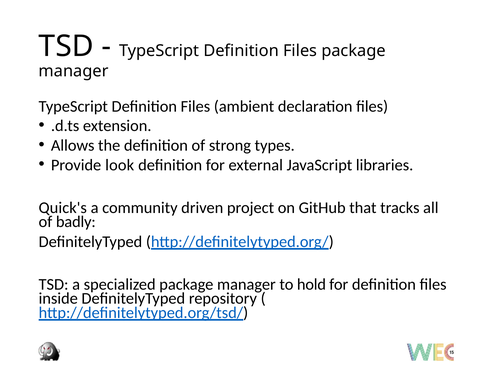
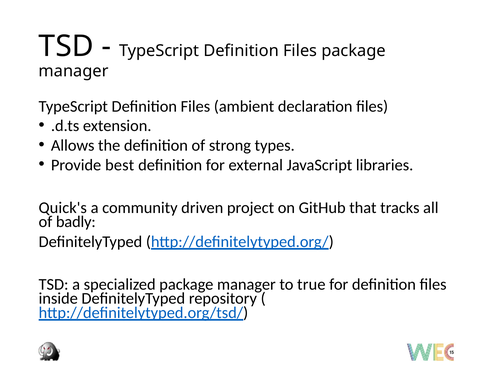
look: look -> best
hold: hold -> true
